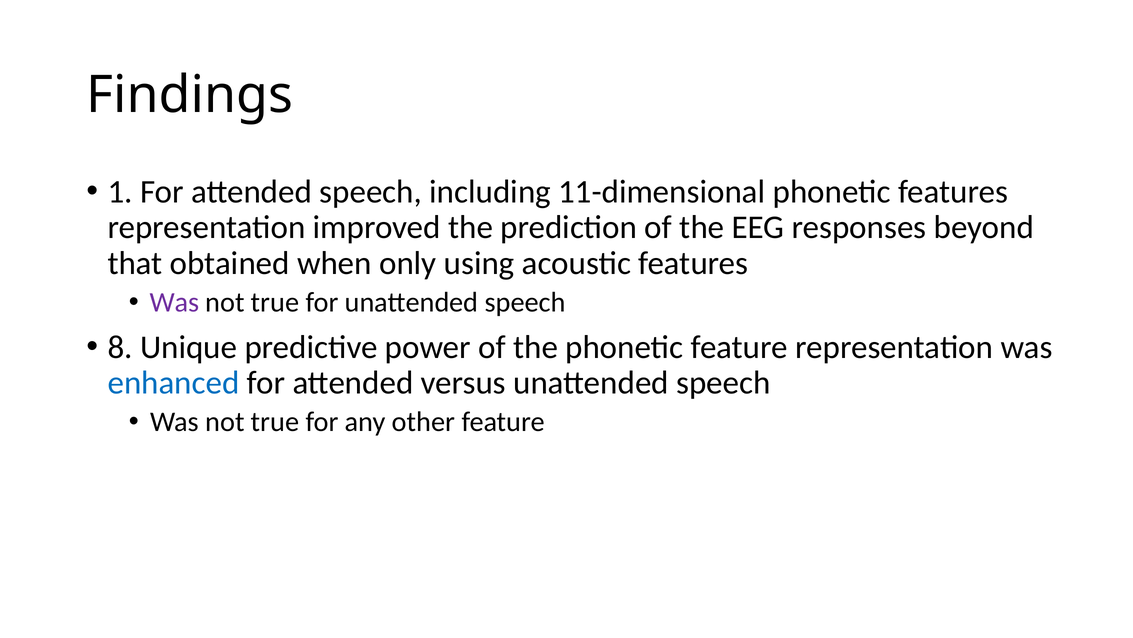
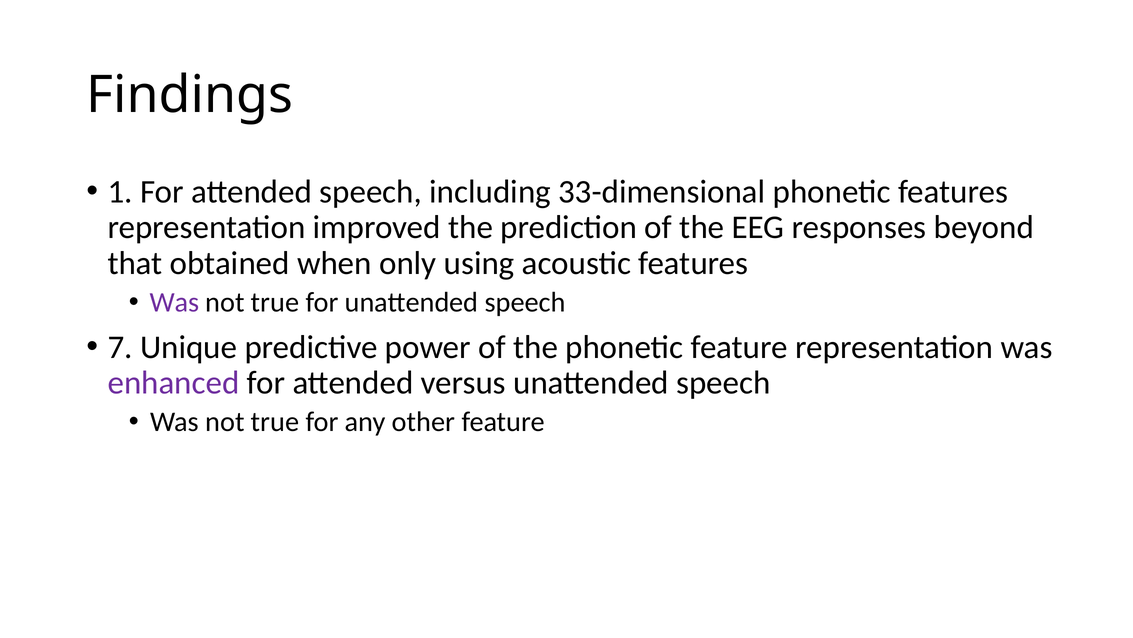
11-dimensional: 11-dimensional -> 33-dimensional
8: 8 -> 7
enhanced colour: blue -> purple
